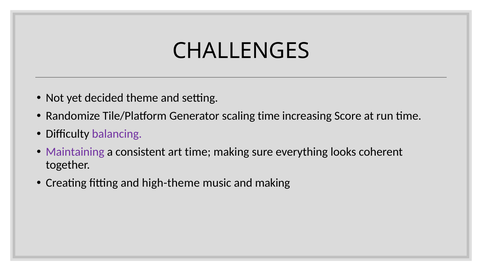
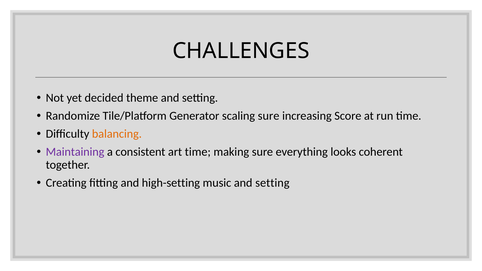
scaling time: time -> sure
balancing colour: purple -> orange
high-theme: high-theme -> high-setting
music and making: making -> setting
